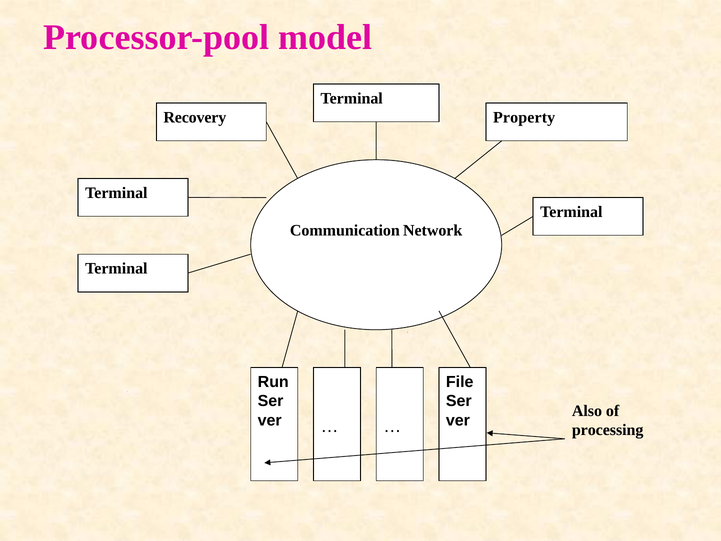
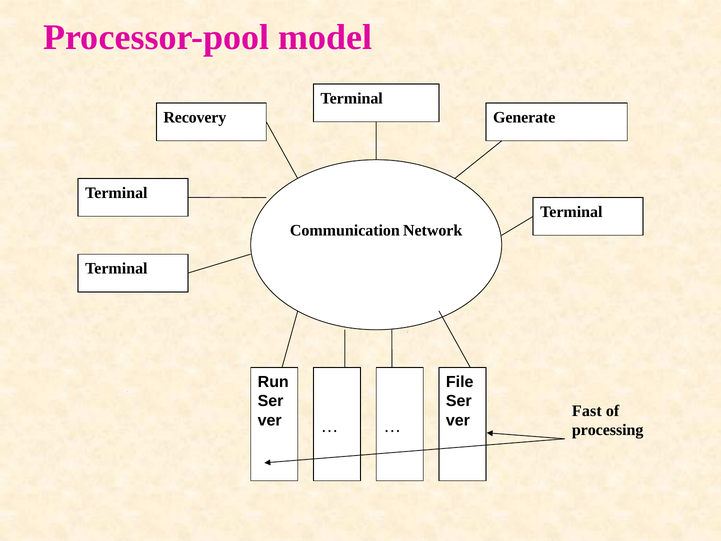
Property: Property -> Generate
Also: Also -> Fast
